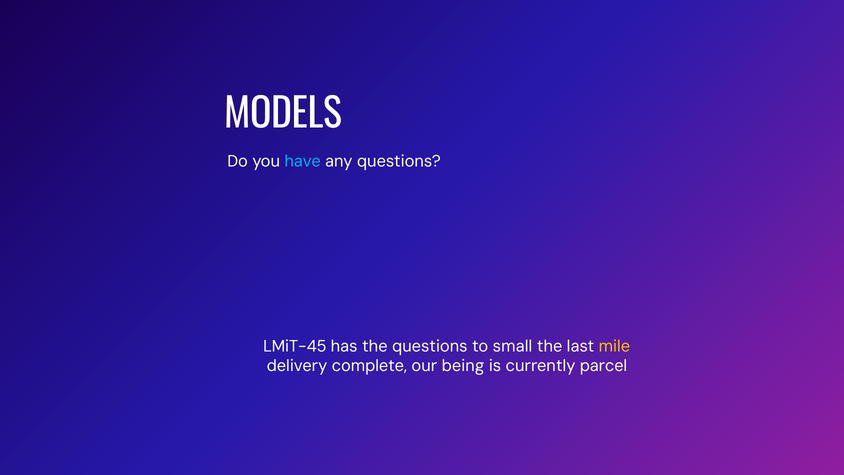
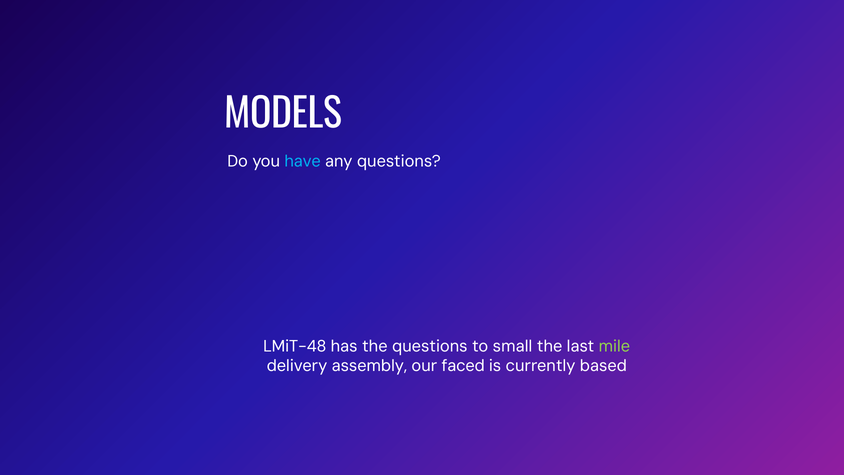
LMiT-45: LMiT-45 -> LMiT-48
mile colour: yellow -> light green
complete: complete -> assembly
being: being -> faced
parcel: parcel -> based
